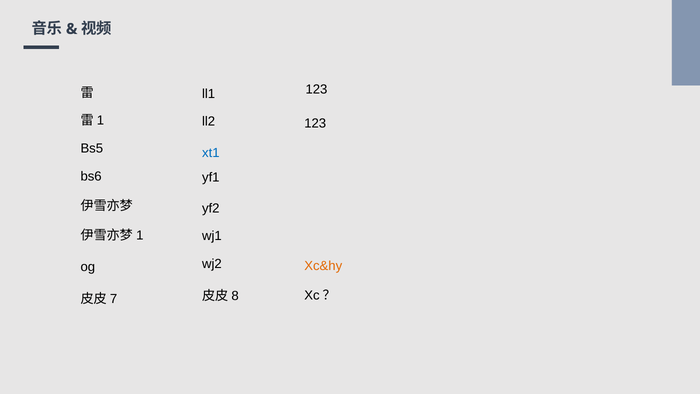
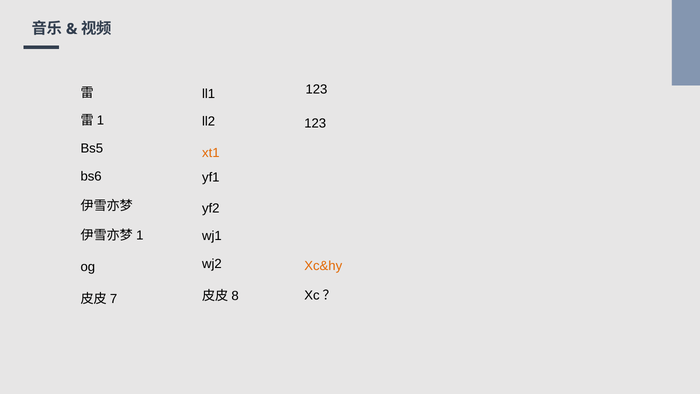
xt1 colour: blue -> orange
